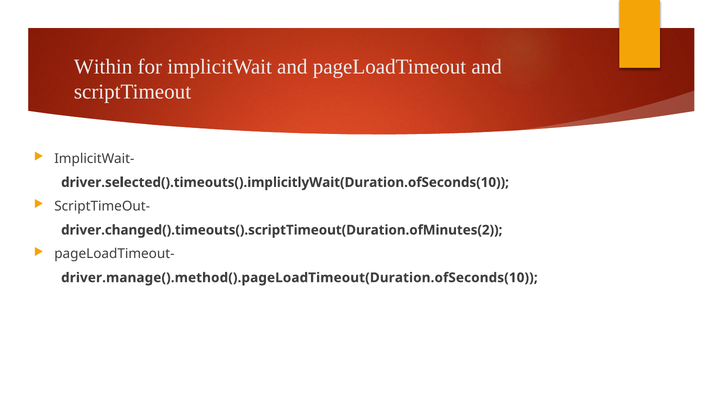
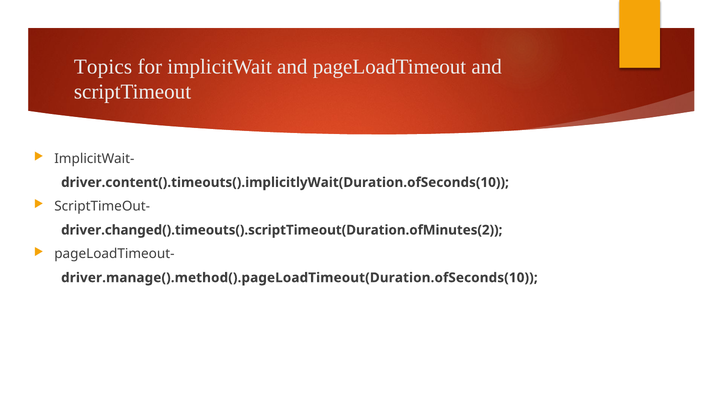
Within: Within -> Topics
driver.selected().timeouts().implicitlyWait(Duration.ofSeconds(10: driver.selected().timeouts().implicitlyWait(Duration.ofSeconds(10 -> driver.content().timeouts().implicitlyWait(Duration.ofSeconds(10
